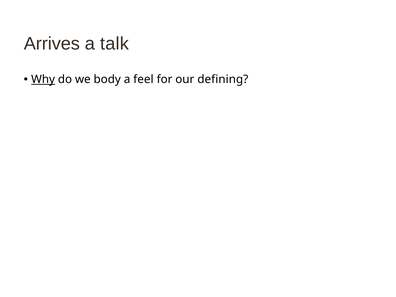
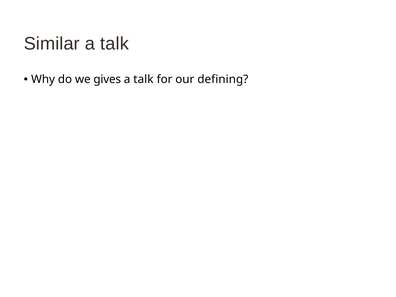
Arrives: Arrives -> Similar
Why underline: present -> none
body: body -> gives
feel at (143, 79): feel -> talk
